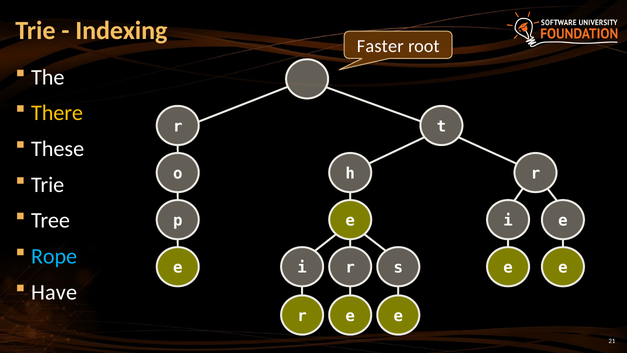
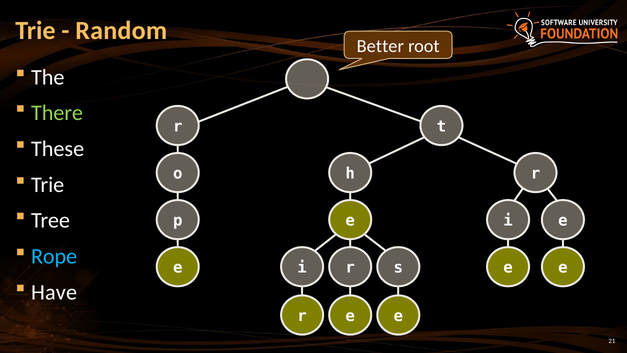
Indexing: Indexing -> Random
Faster: Faster -> Better
There colour: yellow -> light green
